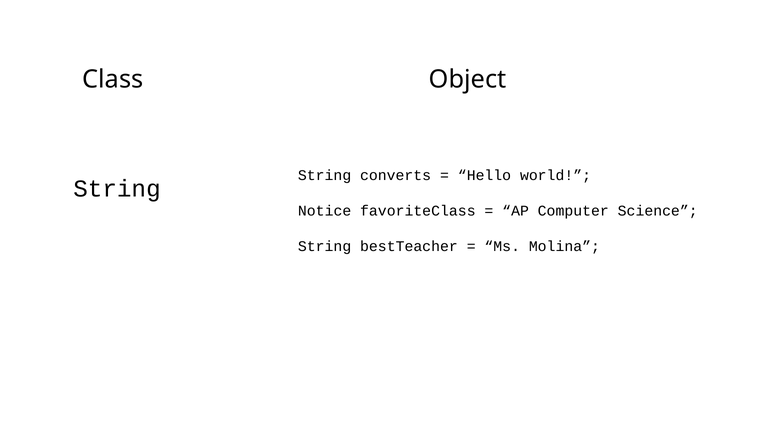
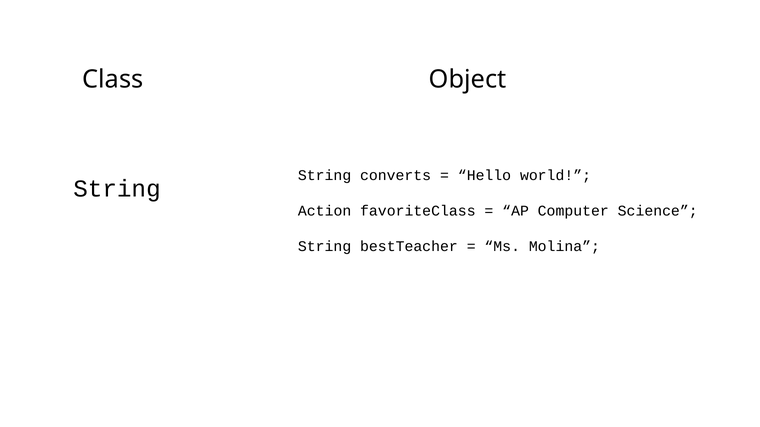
Notice: Notice -> Action
